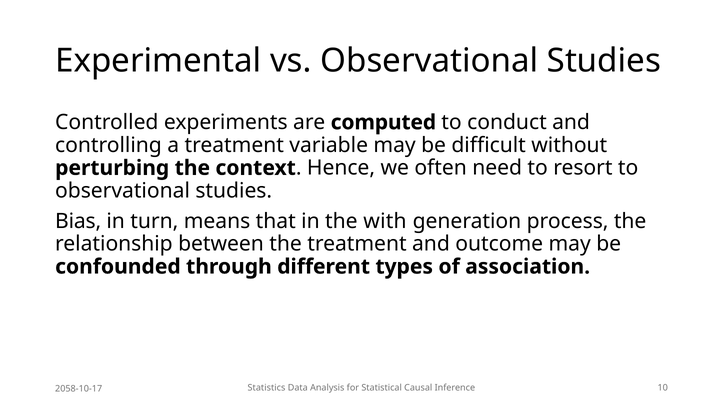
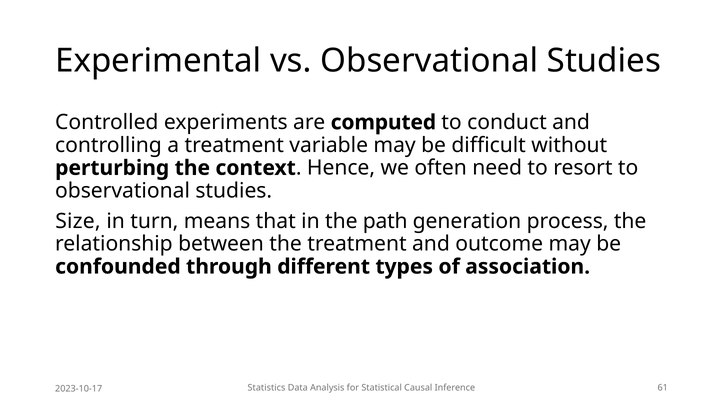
Bias: Bias -> Size
with: with -> path
10: 10 -> 61
2058-10-17: 2058-10-17 -> 2023-10-17
